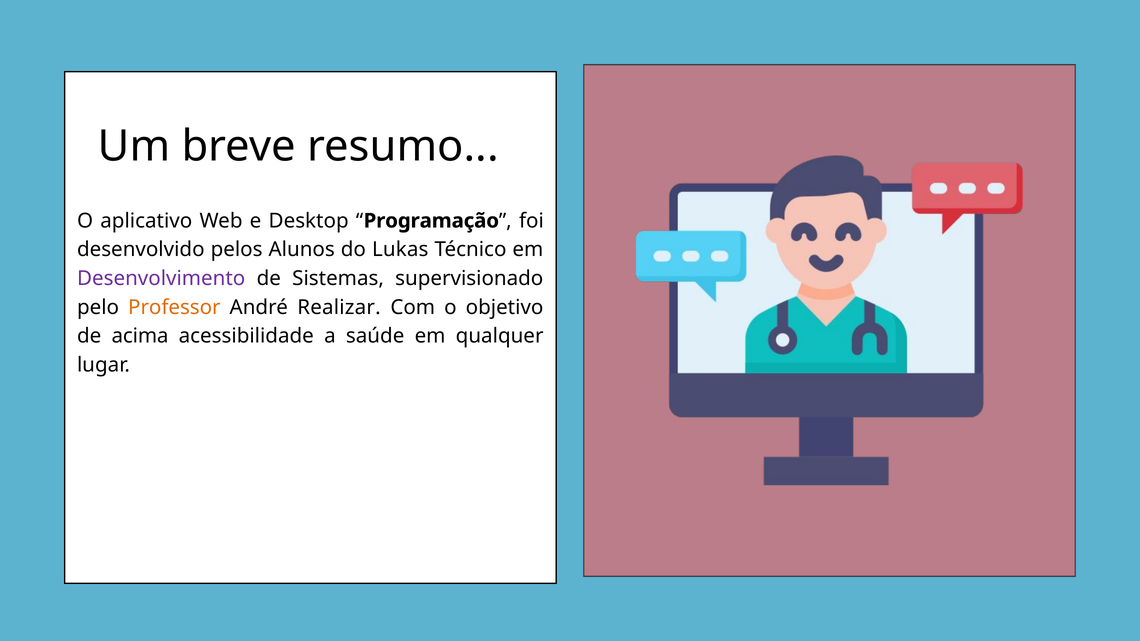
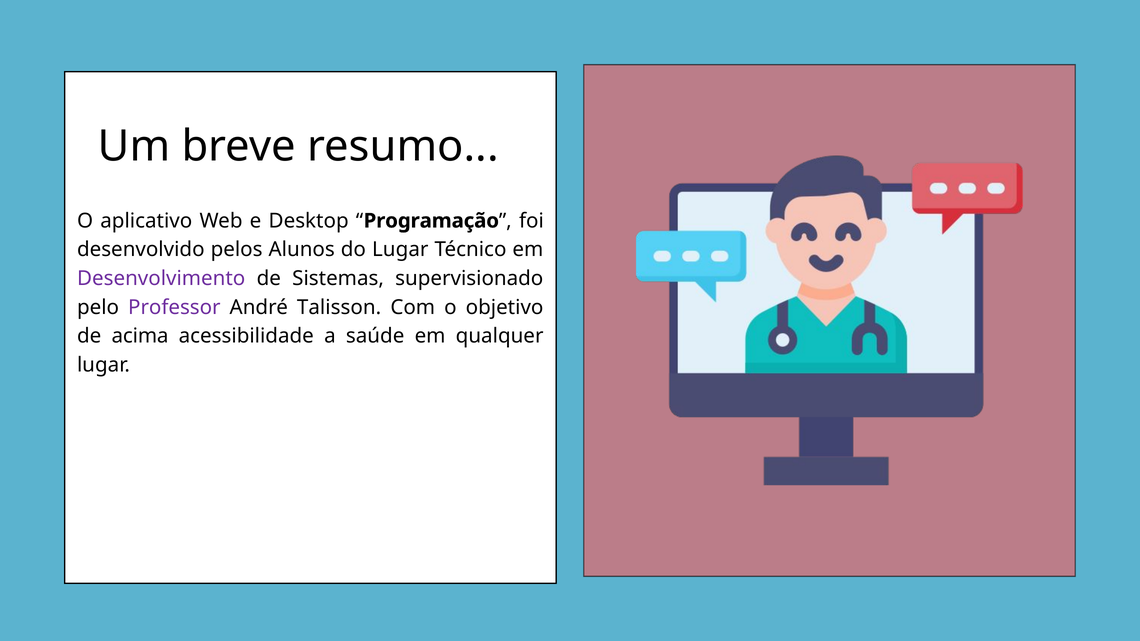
do Lukas: Lukas -> Lugar
Professor colour: orange -> purple
Realizar: Realizar -> Talisson
